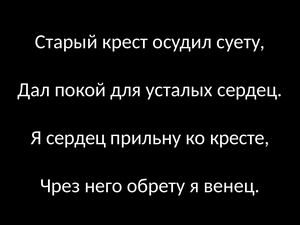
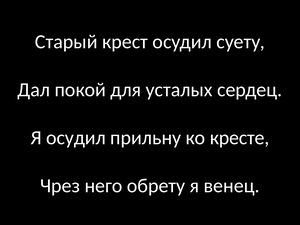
Я сердец: сердец -> осудил
